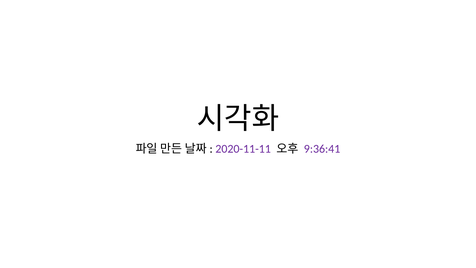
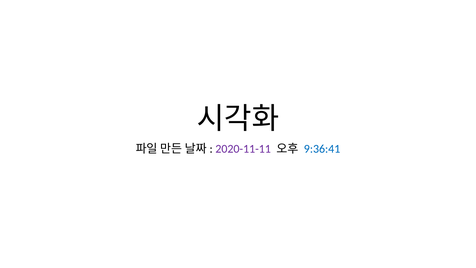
9:36:41 colour: purple -> blue
